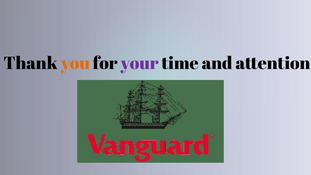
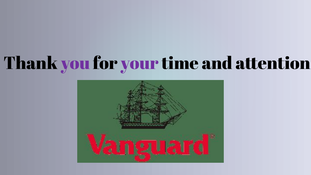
you colour: orange -> purple
